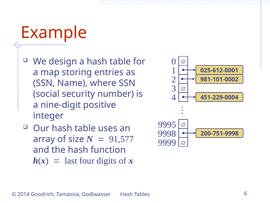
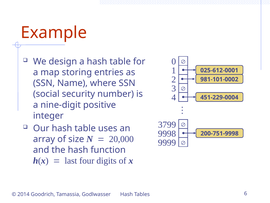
9995: 9995 -> 3799
91,577: 91,577 -> 20,000
